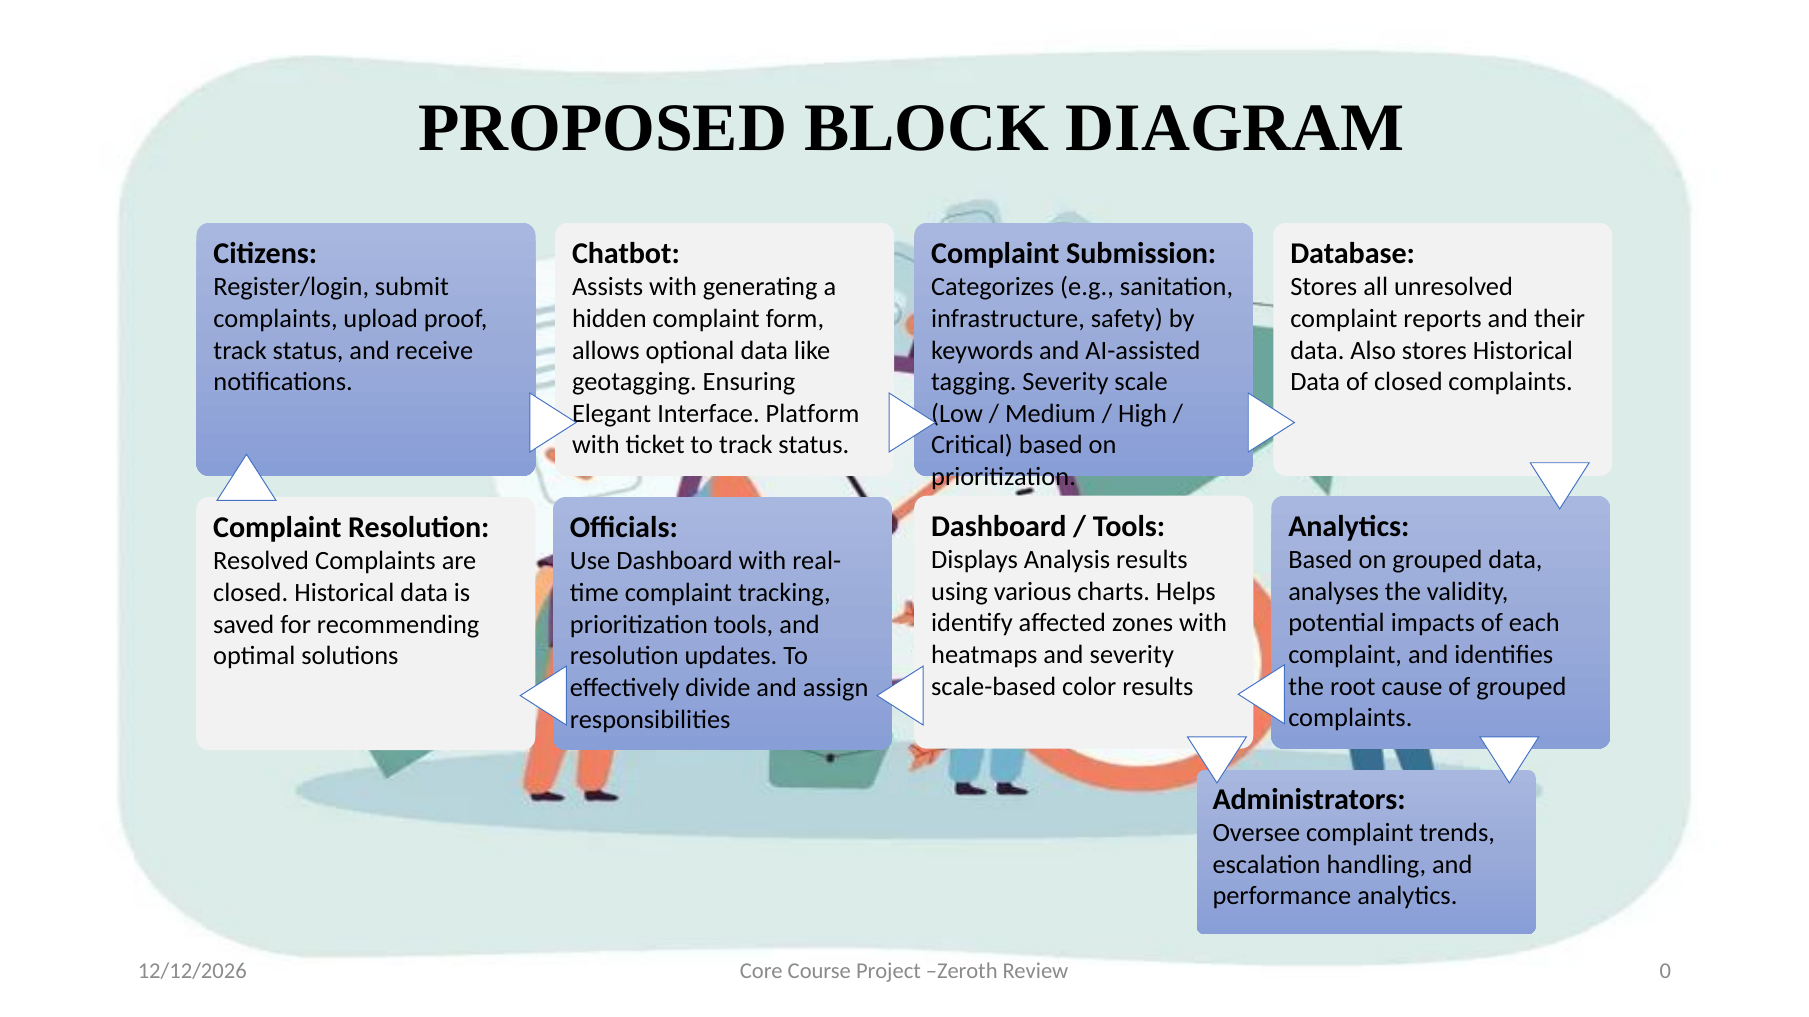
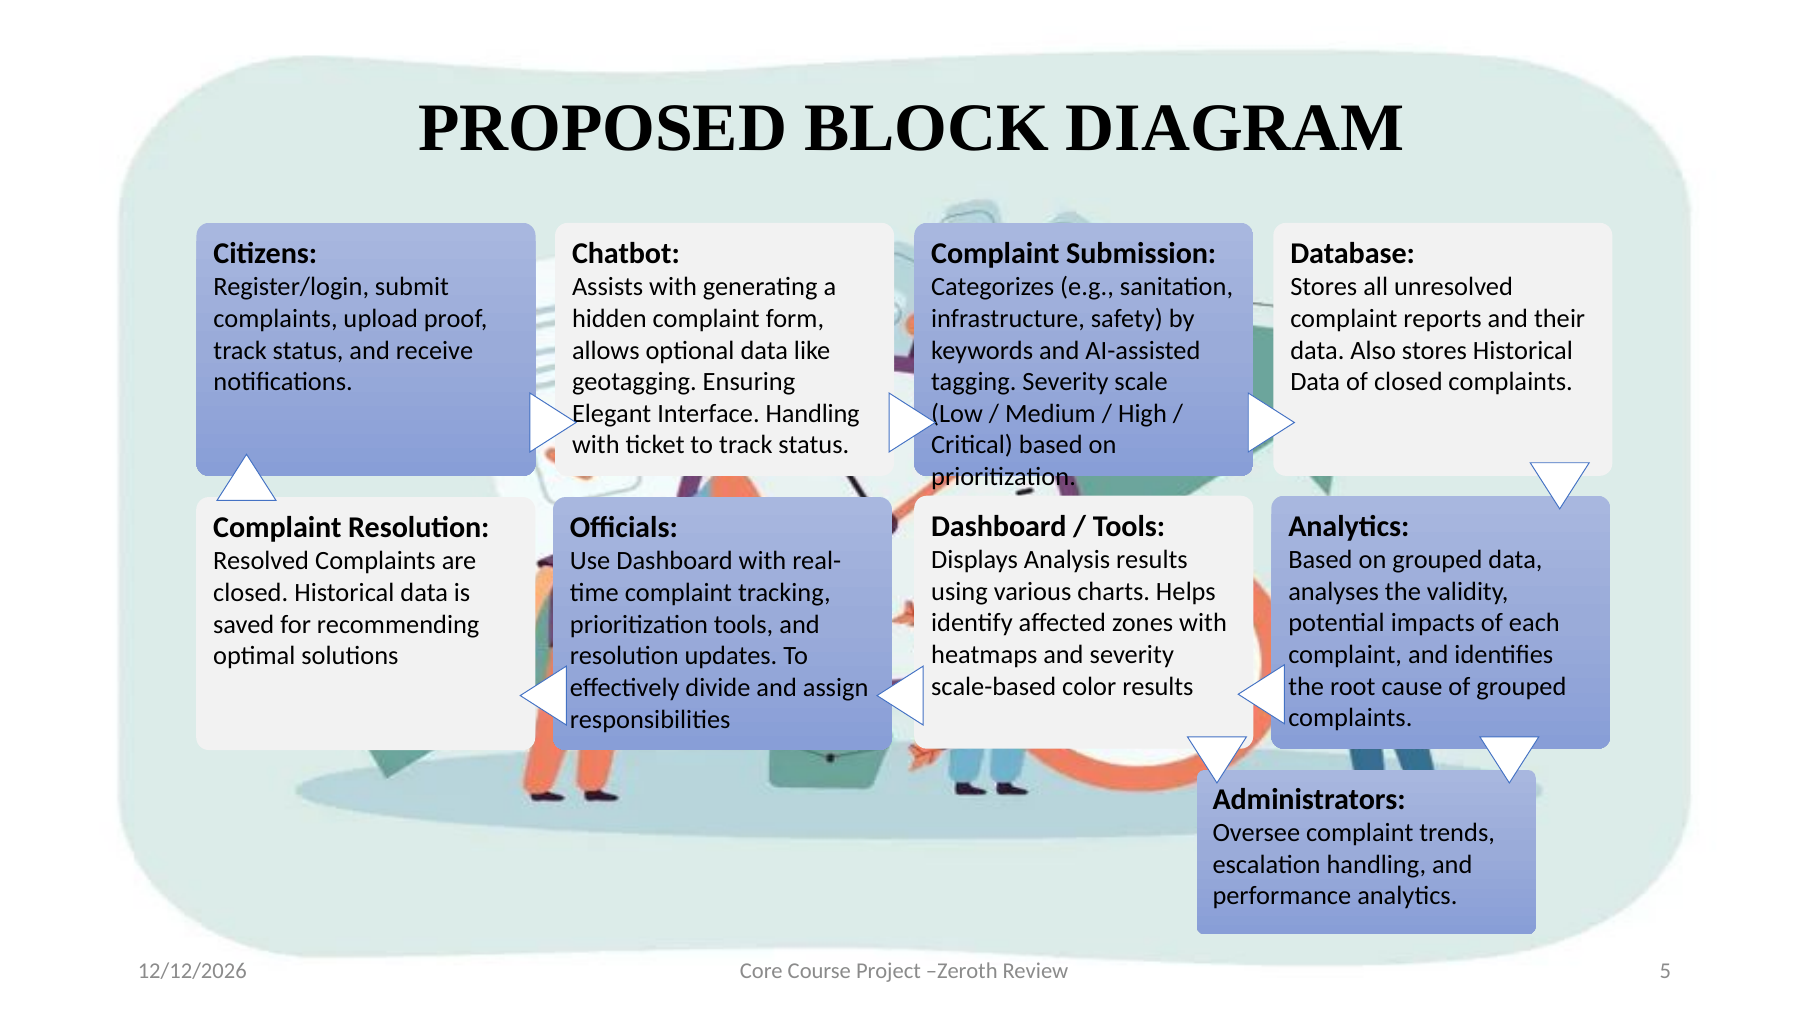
Interface Platform: Platform -> Handling
0: 0 -> 5
